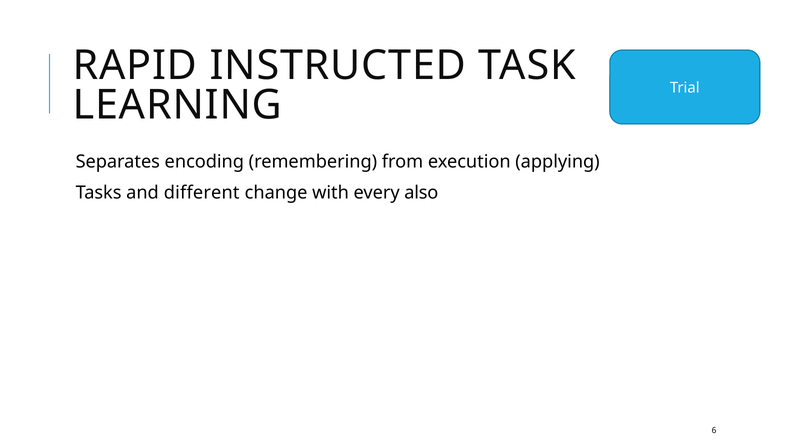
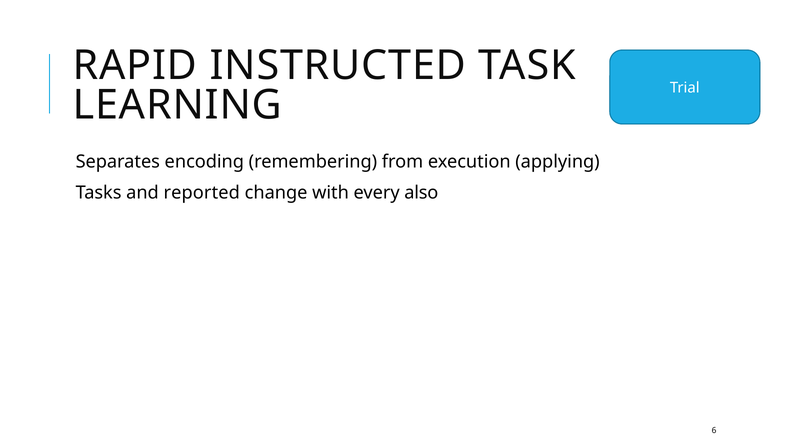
different: different -> reported
